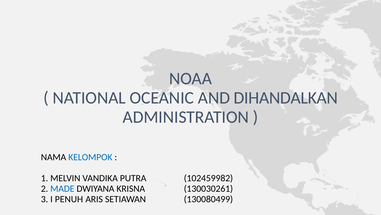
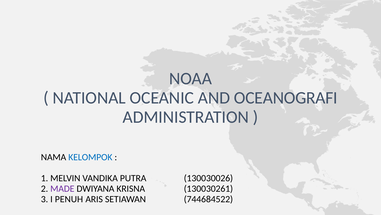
DIHANDALKAN: DIHANDALKAN -> OCEANOGRAFI
102459982: 102459982 -> 130030026
MADE colour: blue -> purple
130080499: 130080499 -> 744684522
